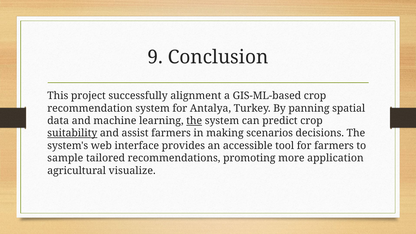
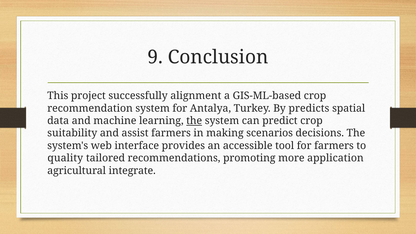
panning: panning -> predicts
suitability underline: present -> none
sample: sample -> quality
visualize: visualize -> integrate
